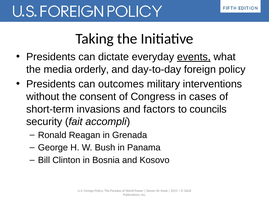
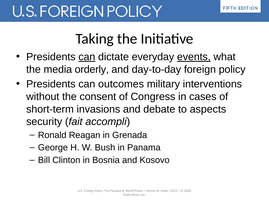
can at (87, 57) underline: none -> present
factors: factors -> debate
councils: councils -> aspects
